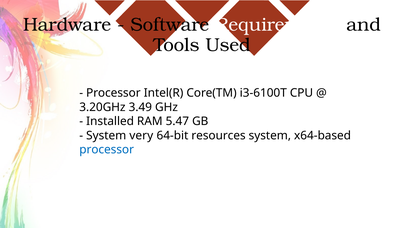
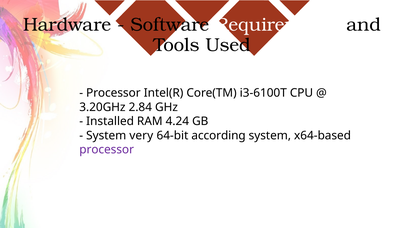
3.49: 3.49 -> 2.84
5.47: 5.47 -> 4.24
resources: resources -> according
processor at (107, 150) colour: blue -> purple
